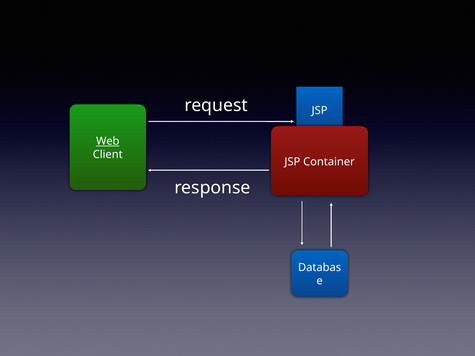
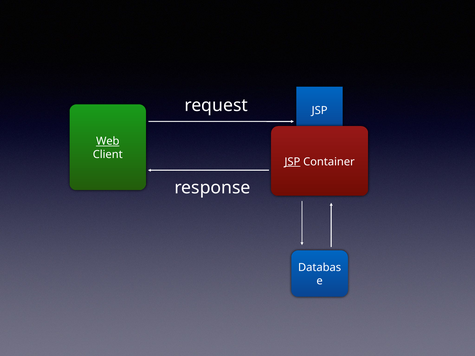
JSP at (292, 162) underline: none -> present
